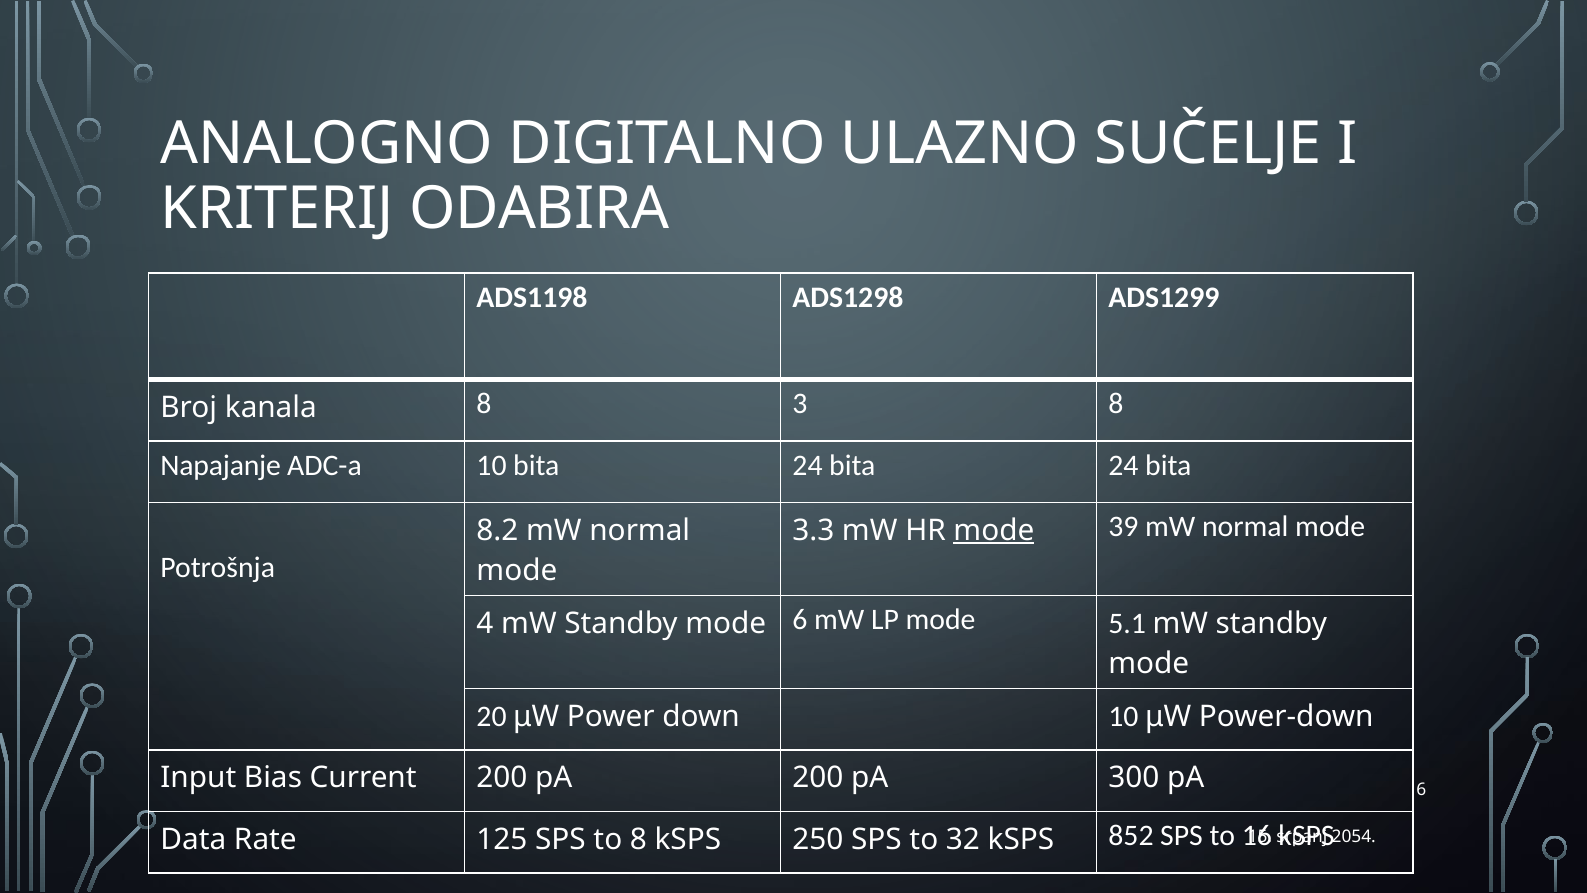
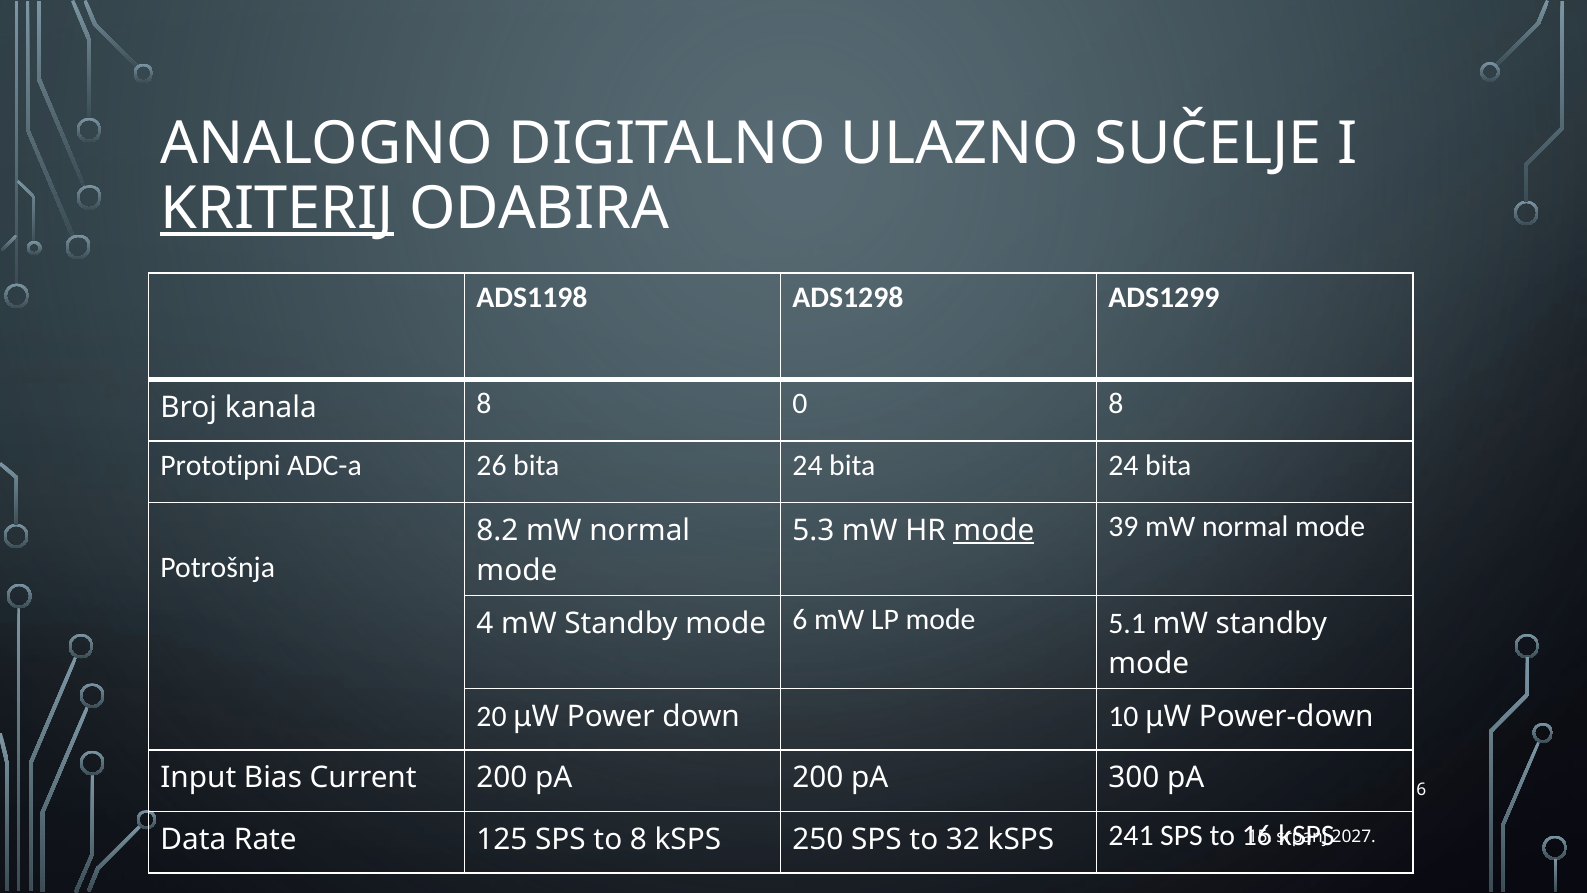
KRITERIJ underline: none -> present
3: 3 -> 0
Napajanje: Napajanje -> Prototipni
ADC-a 10: 10 -> 26
3.3: 3.3 -> 5.3
852: 852 -> 241
2054: 2054 -> 2027
